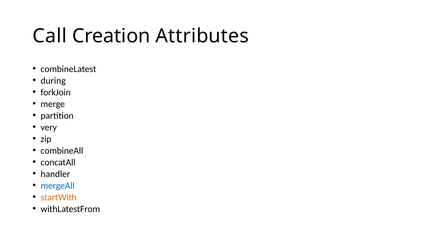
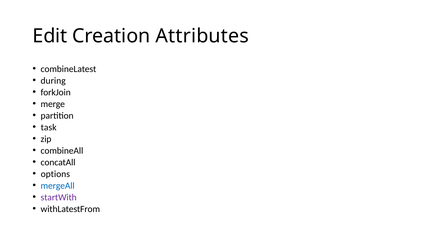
Call: Call -> Edit
very: very -> task
handler: handler -> options
startWith colour: orange -> purple
